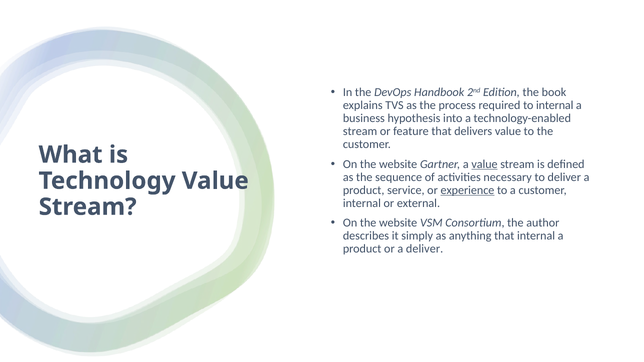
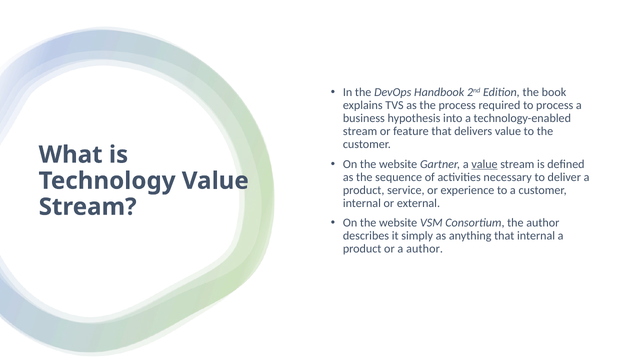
to internal: internal -> process
experience underline: present -> none
a deliver: deliver -> author
